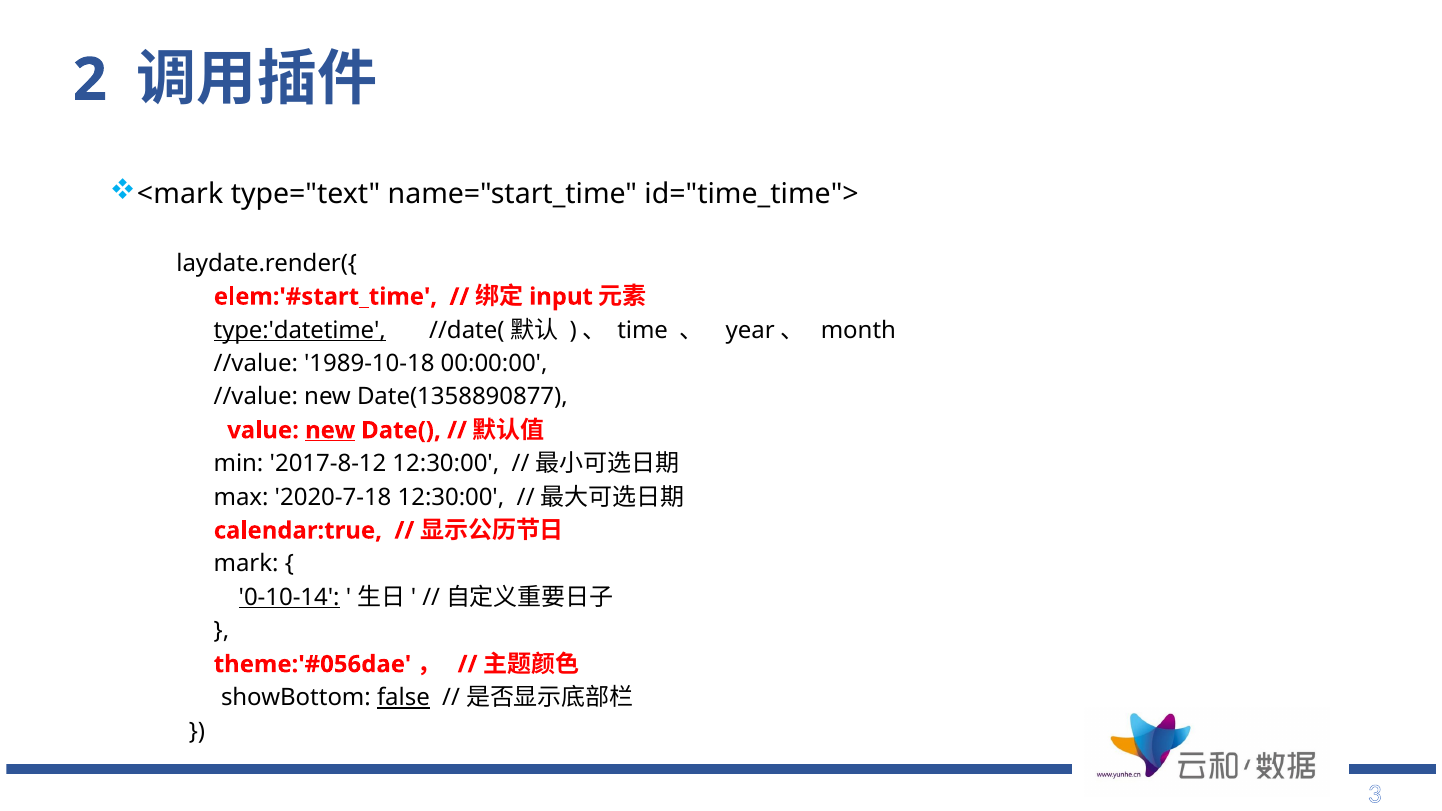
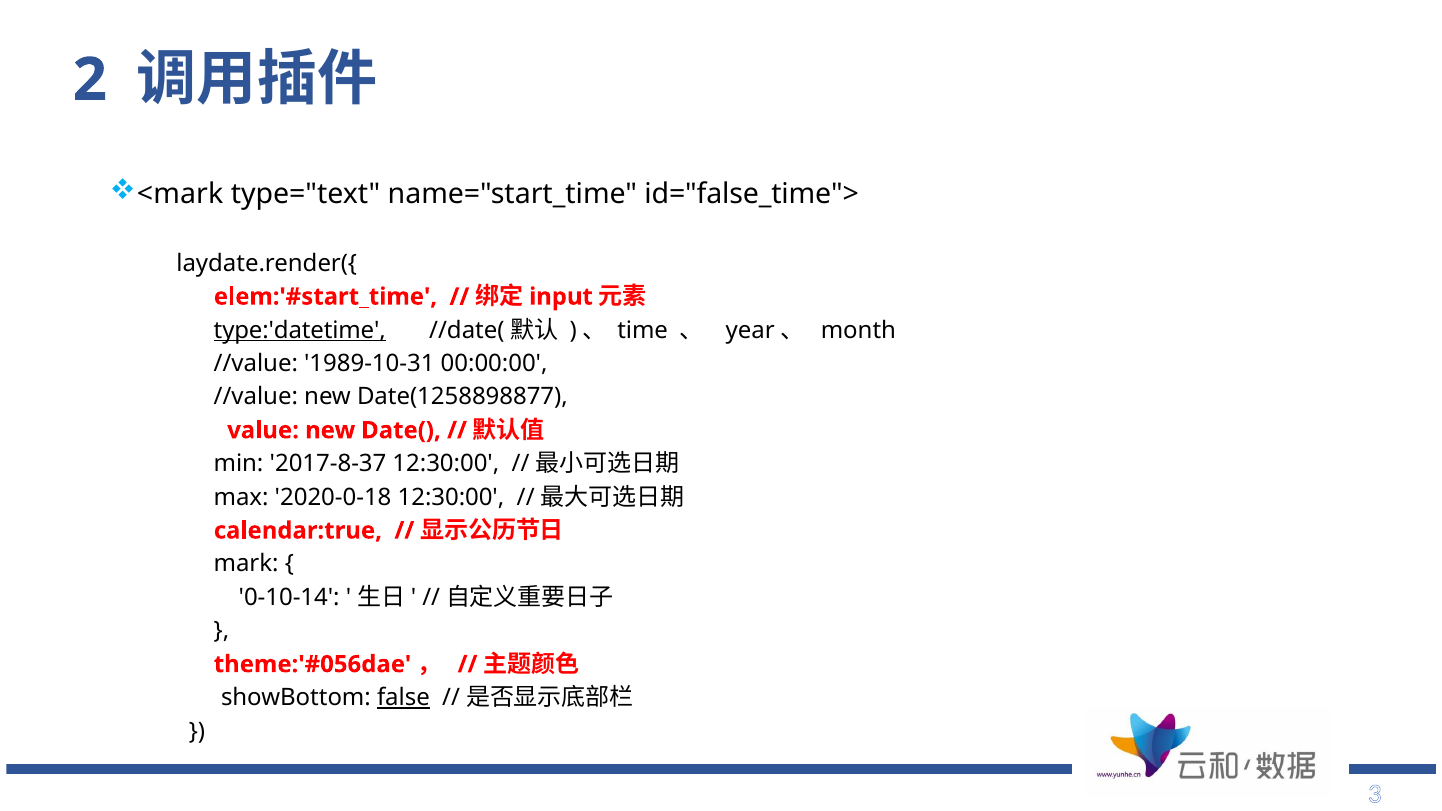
id="time_time">: id="time_time"> -> id="false_time">
1989-10-18: 1989-10-18 -> 1989-10-31
Date(1358890877: Date(1358890877 -> Date(1258898877
new at (330, 430) underline: present -> none
2017-8-12: 2017-8-12 -> 2017-8-37
2020-7-18: 2020-7-18 -> 2020-0-18
0-10-14 underline: present -> none
